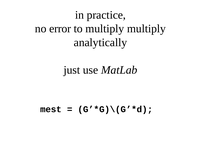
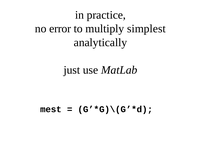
multiply multiply: multiply -> simplest
